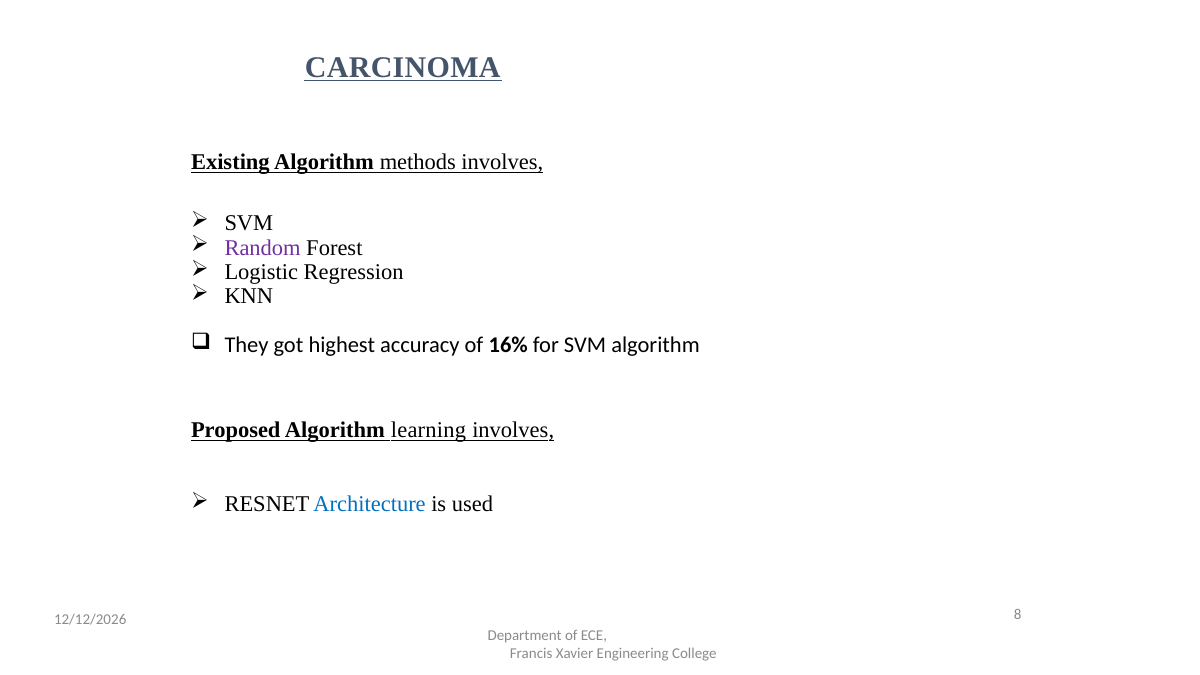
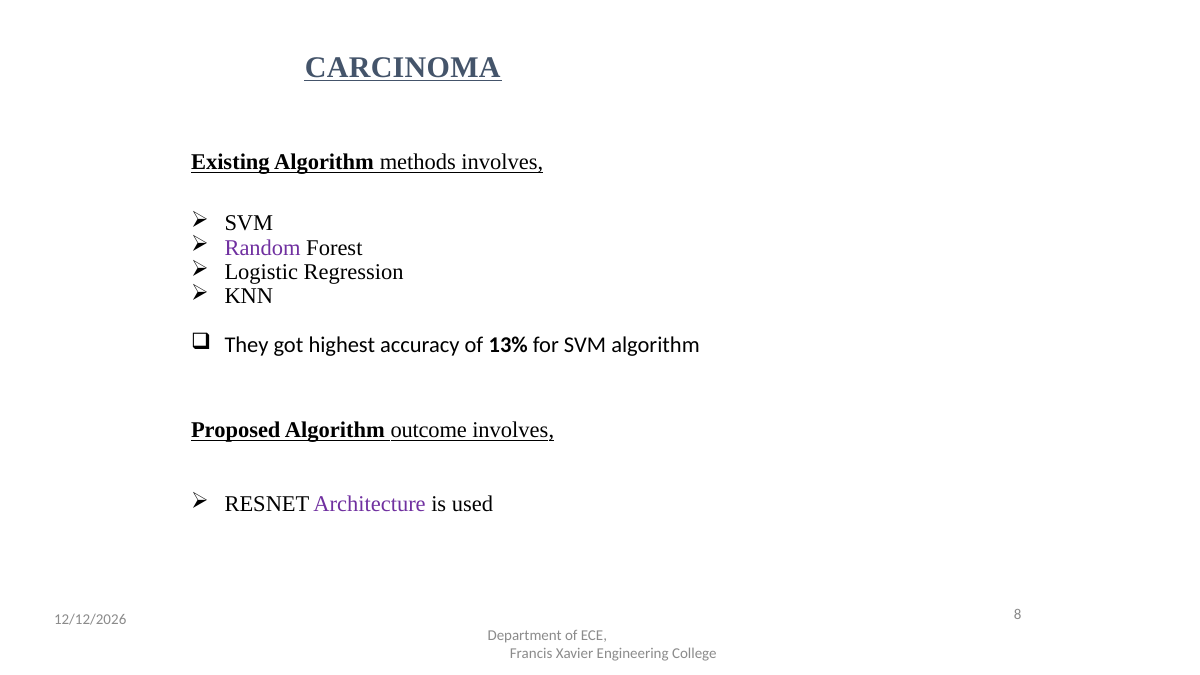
16%: 16% -> 13%
learning: learning -> outcome
Architecture colour: blue -> purple
